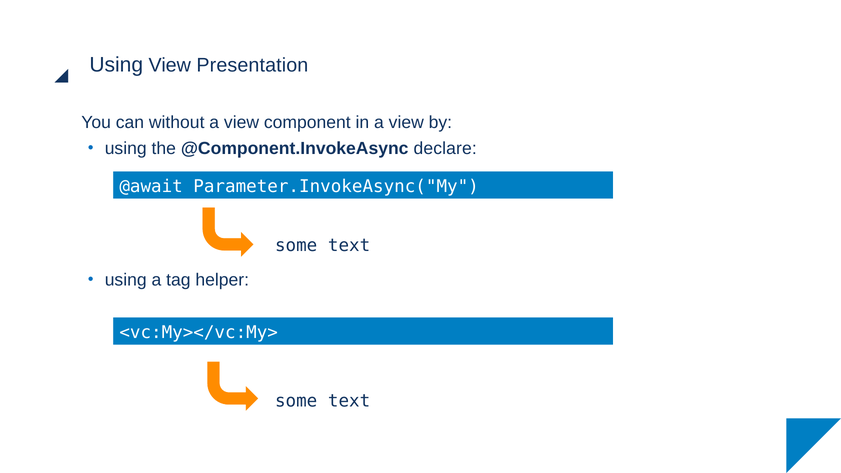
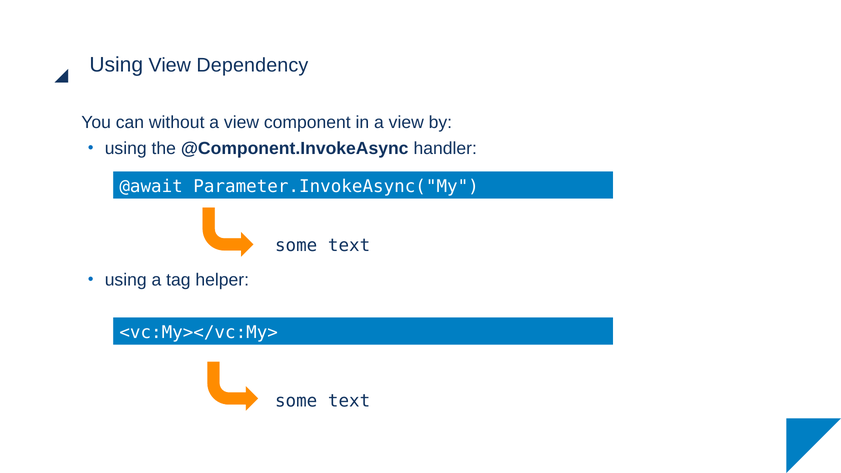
Presentation: Presentation -> Dependency
declare: declare -> handler
